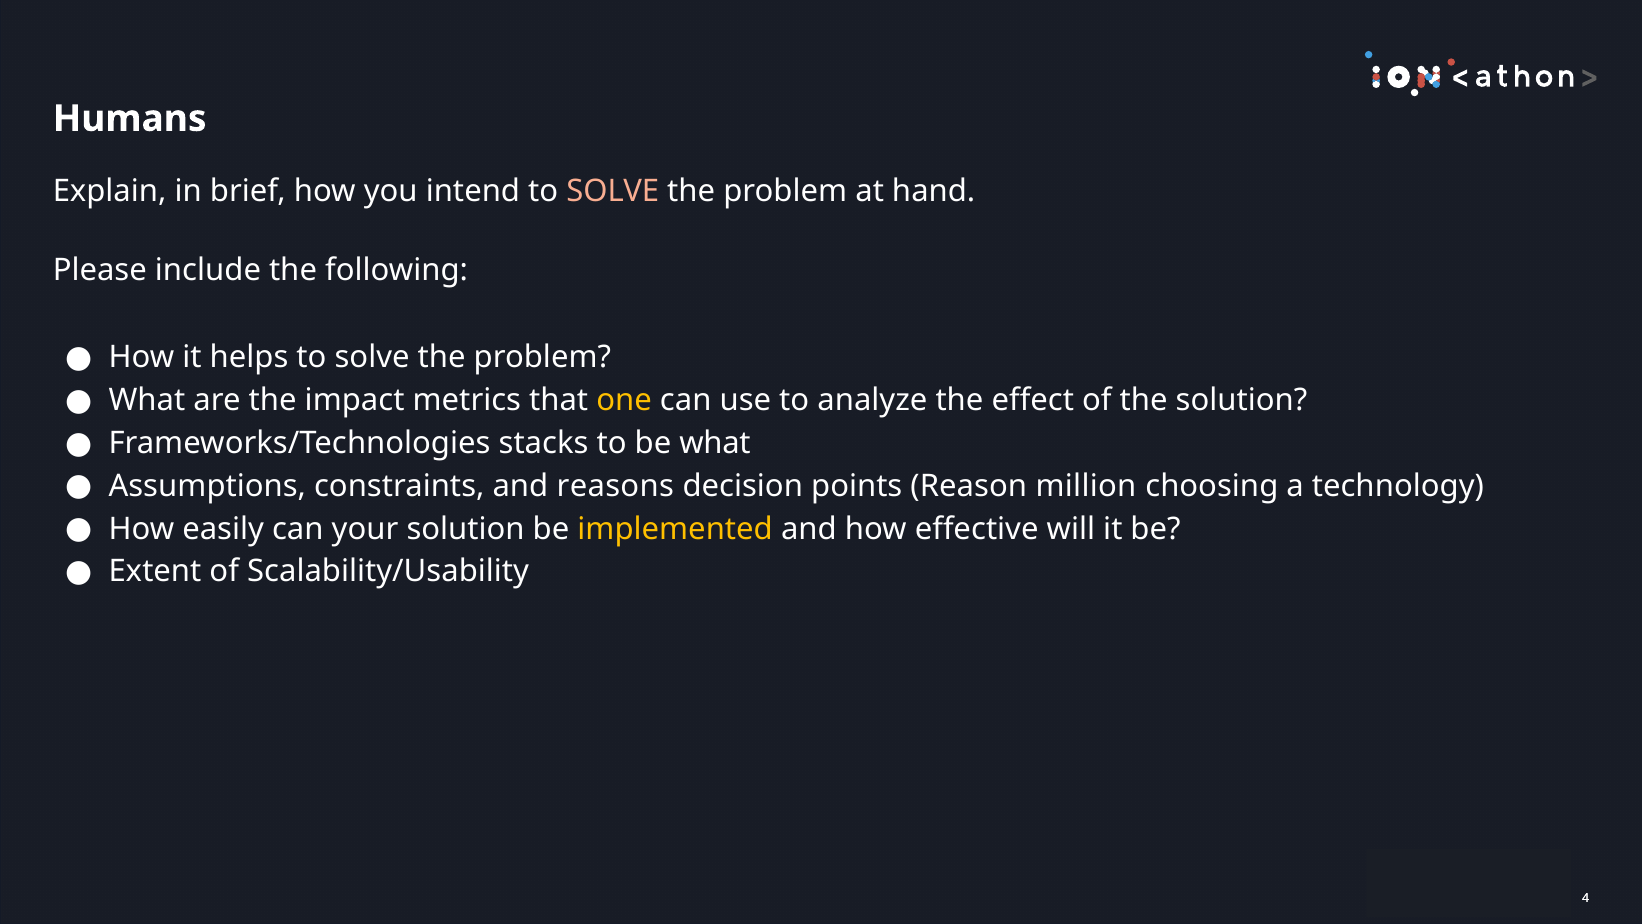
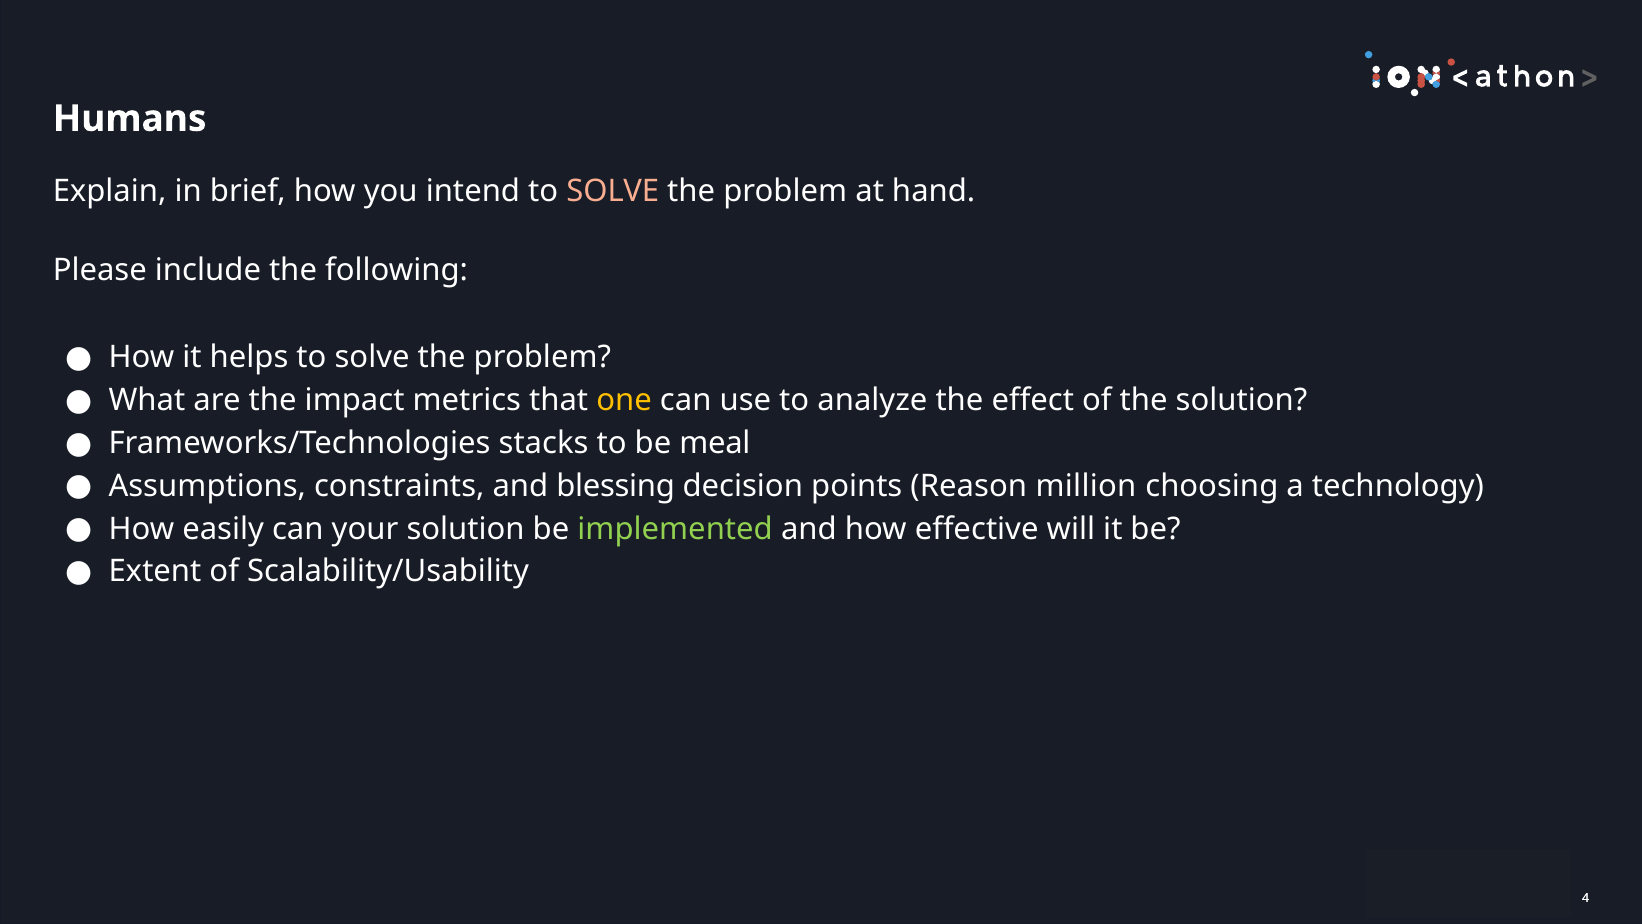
be what: what -> meal
reasons: reasons -> blessing
implemented colour: yellow -> light green
